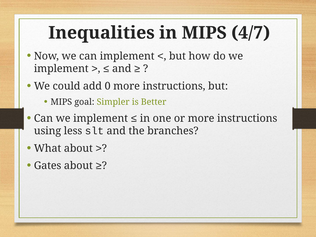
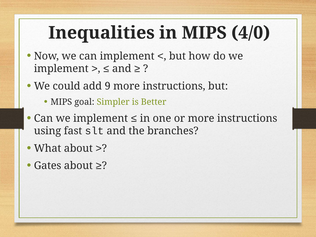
4/7: 4/7 -> 4/0
0: 0 -> 9
less: less -> fast
